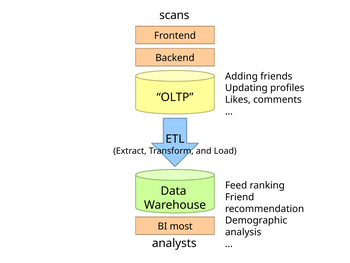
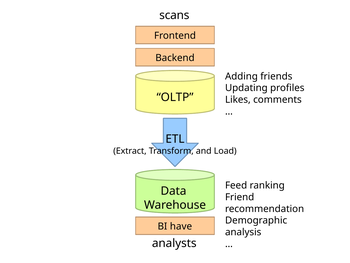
most: most -> have
